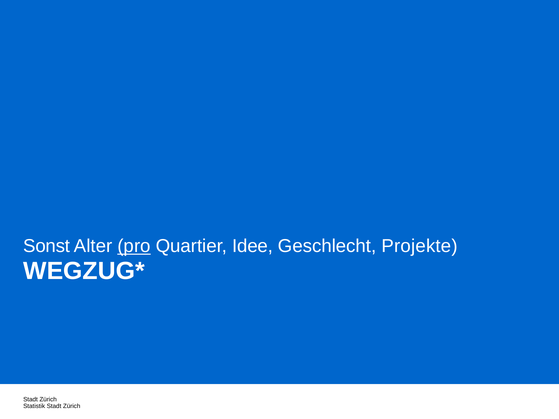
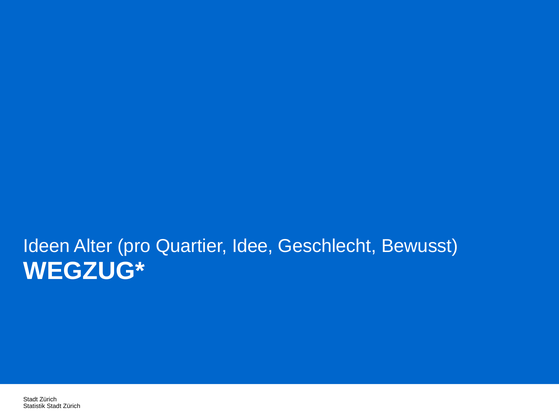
Sonst: Sonst -> Ideen
pro underline: present -> none
Projekte: Projekte -> Bewusst
